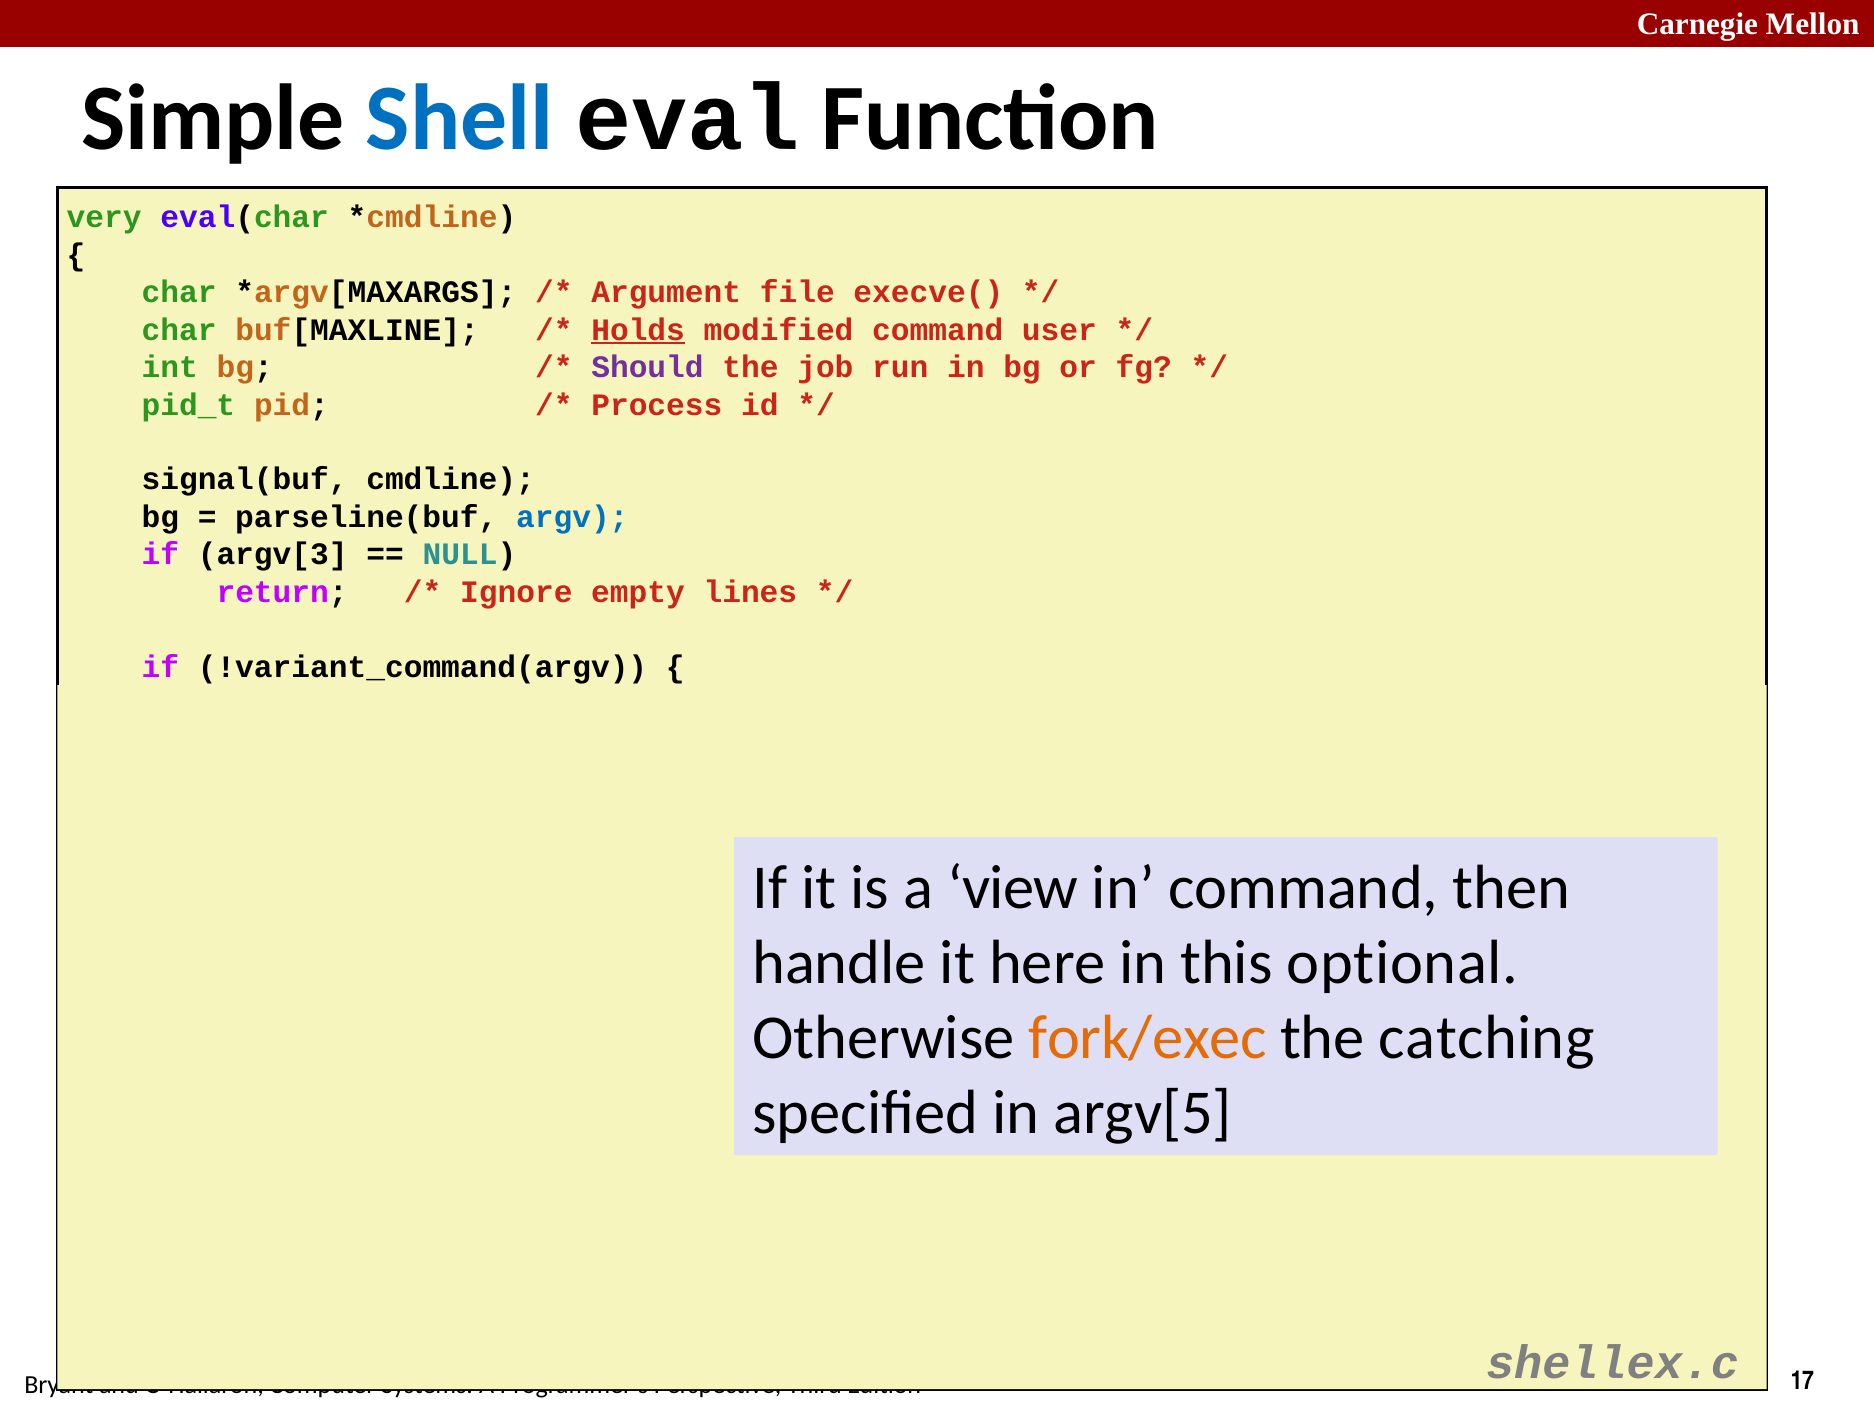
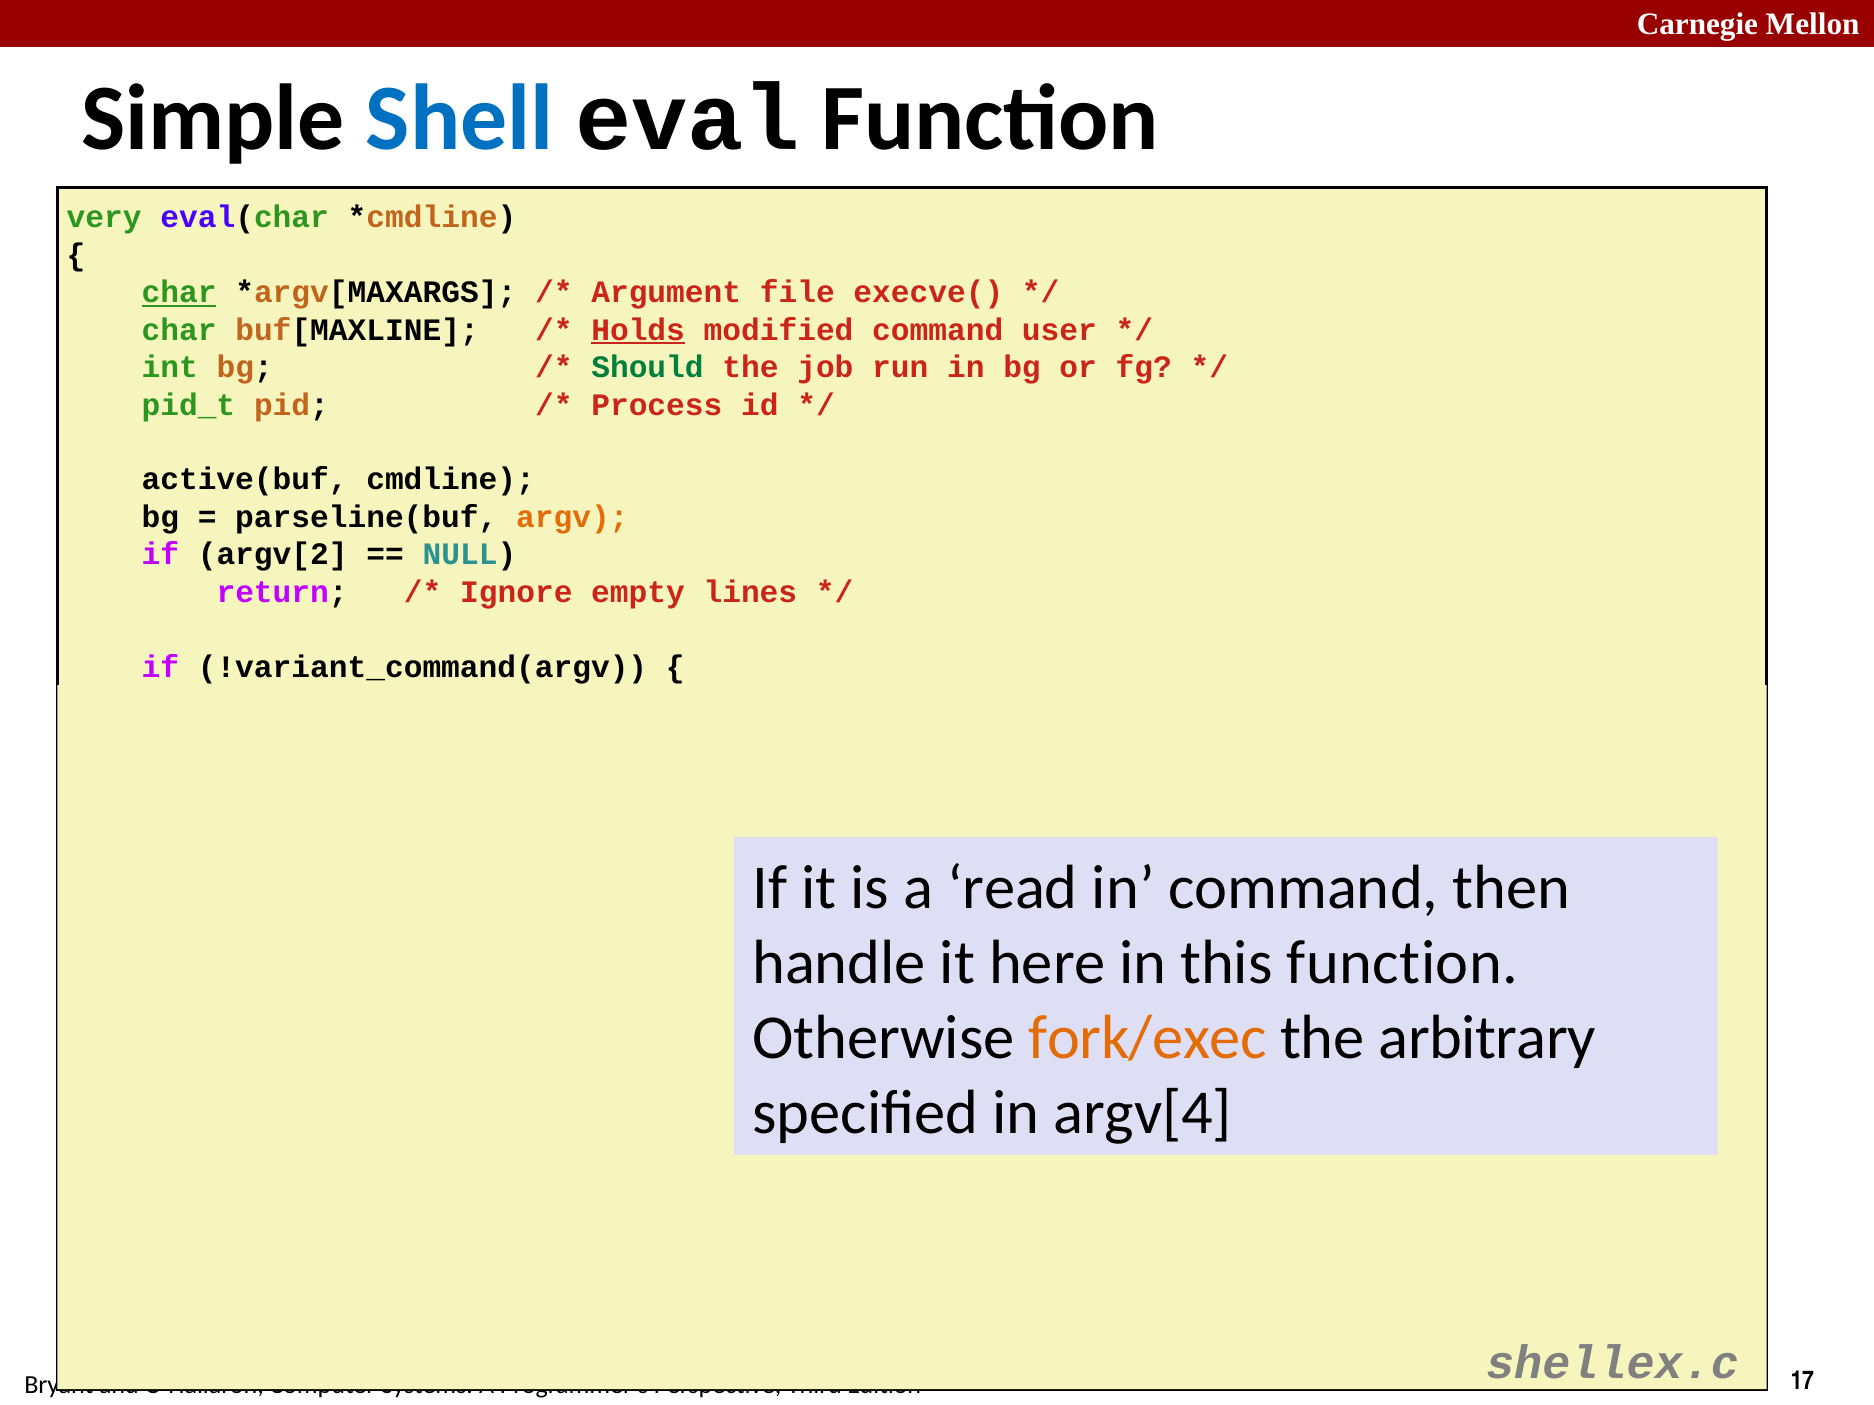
char at (179, 292) underline: none -> present
Should colour: purple -> green
signal(buf: signal(buf -> active(buf
argv at (572, 517) colour: blue -> orange
argv[3: argv[3 -> argv[2
view: view -> read
this optional: optional -> function
catching: catching -> arbitrary
argv[5: argv[5 -> argv[4
